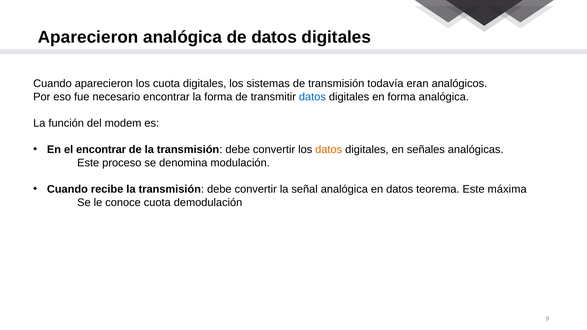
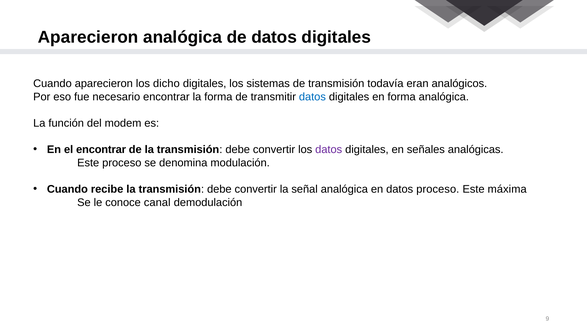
los cuota: cuota -> dicho
datos at (329, 150) colour: orange -> purple
datos teorema: teorema -> proceso
conoce cuota: cuota -> canal
